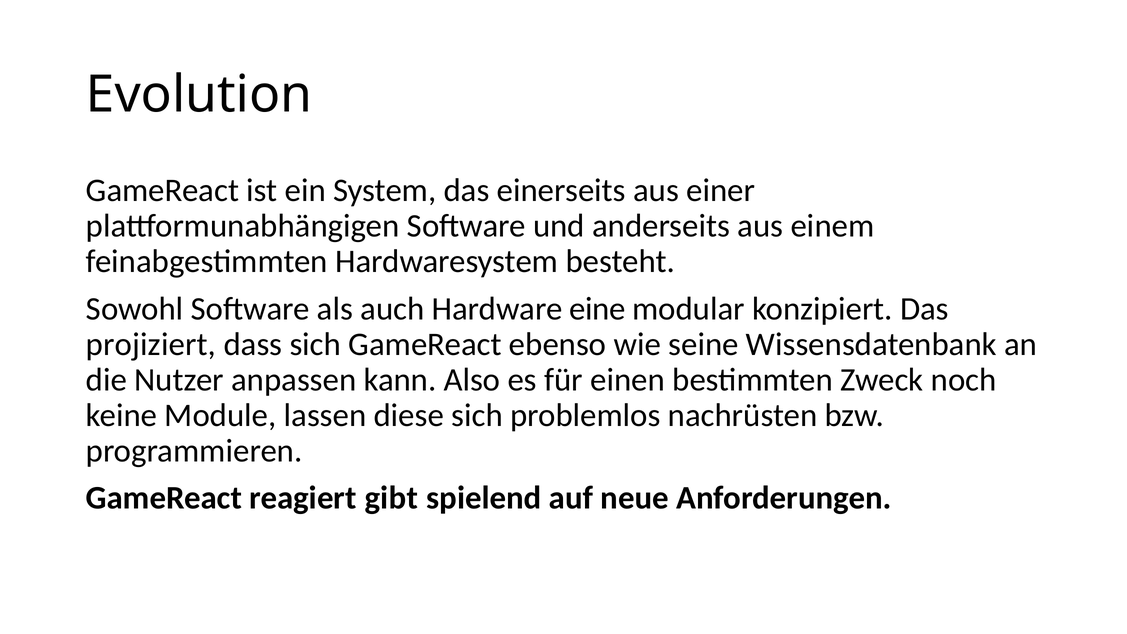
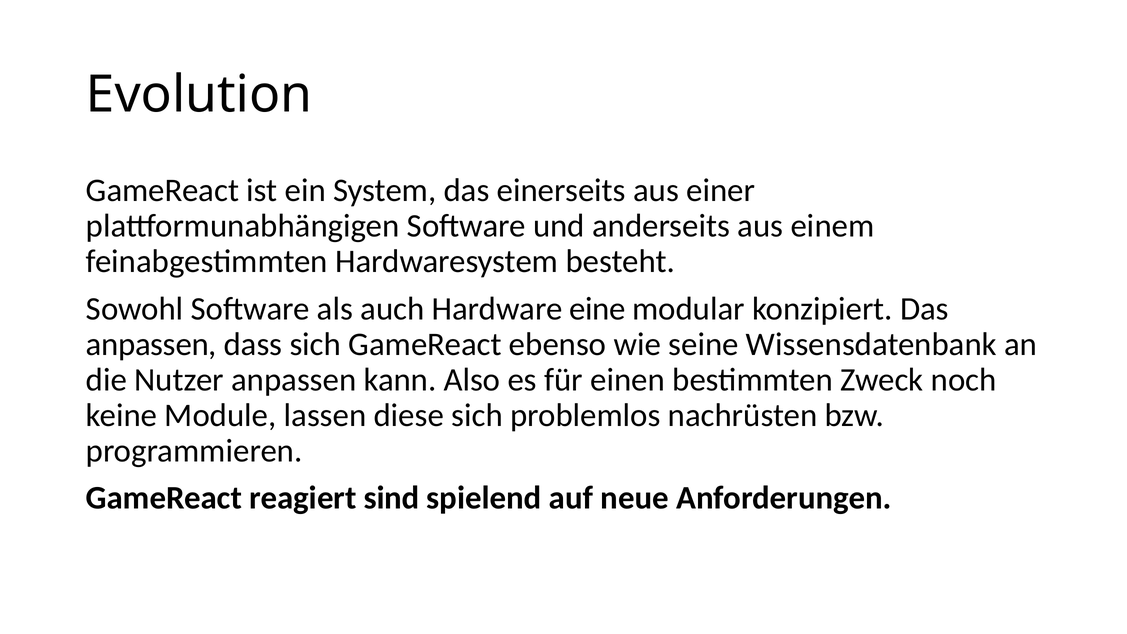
projiziert at (151, 344): projiziert -> anpassen
gibt: gibt -> sind
